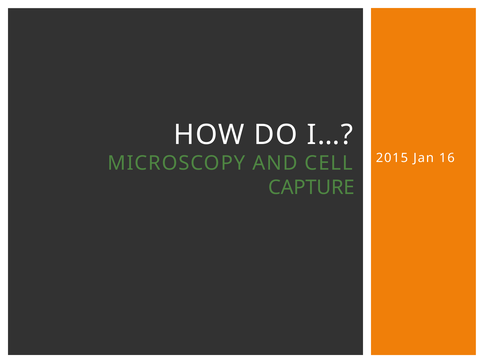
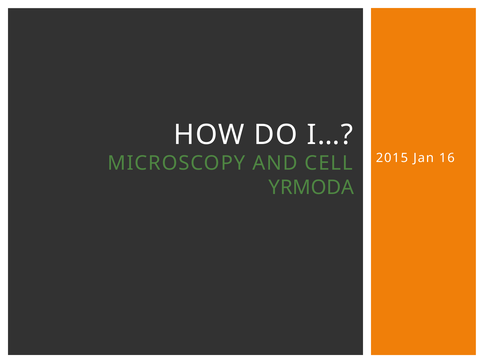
CAPTURE: CAPTURE -> YRMODA
